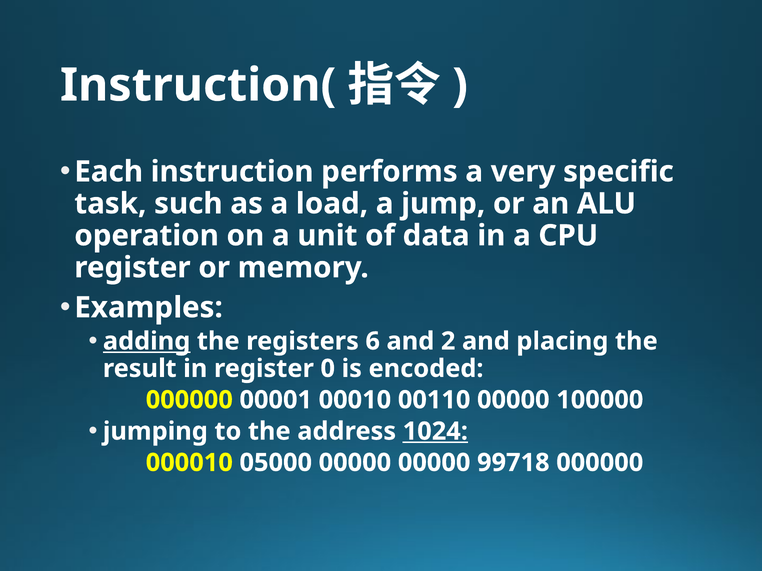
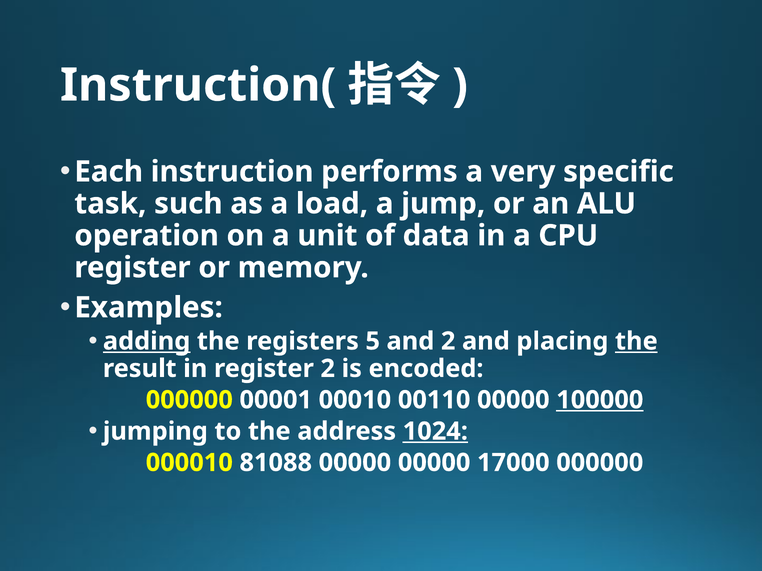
6: 6 -> 5
the at (636, 341) underline: none -> present
register 0: 0 -> 2
100000 underline: none -> present
05000: 05000 -> 81088
99718: 99718 -> 17000
